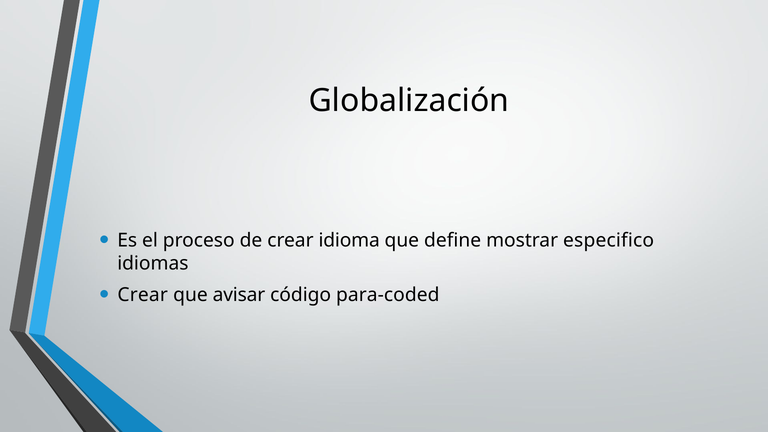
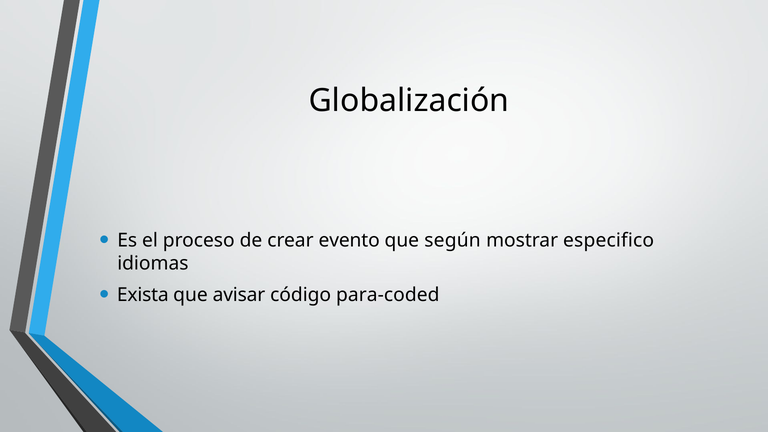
idioma: idioma -> evento
define: define -> según
Crear at (143, 295): Crear -> Exista
